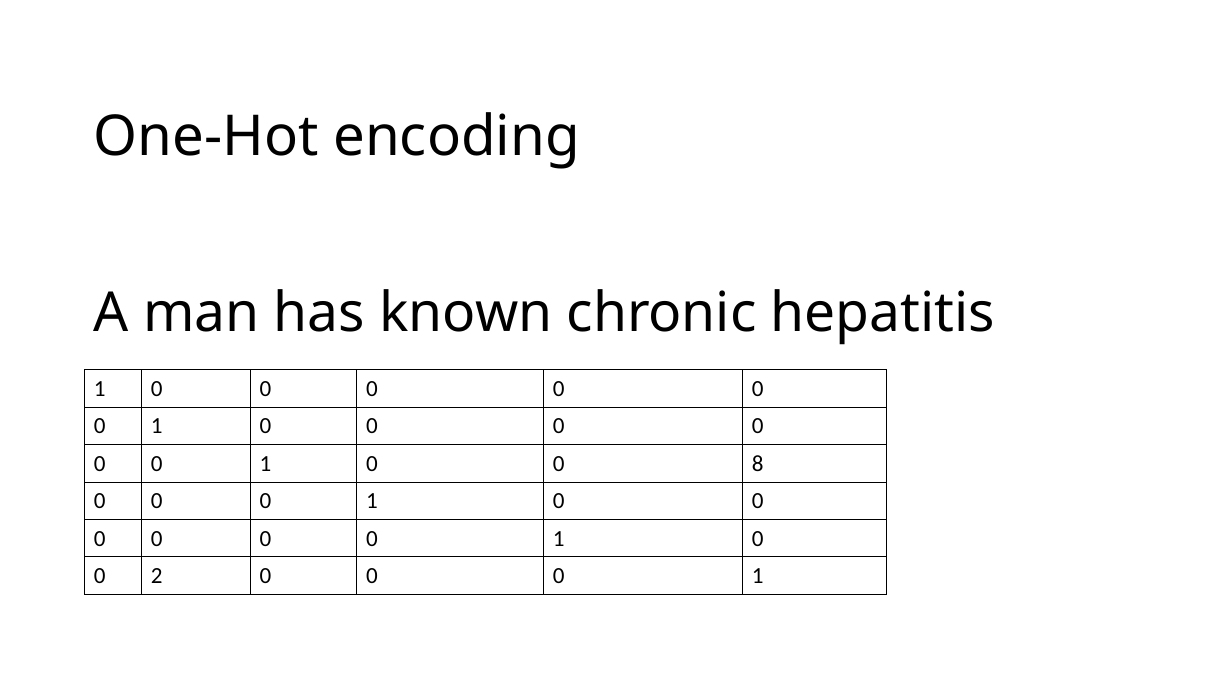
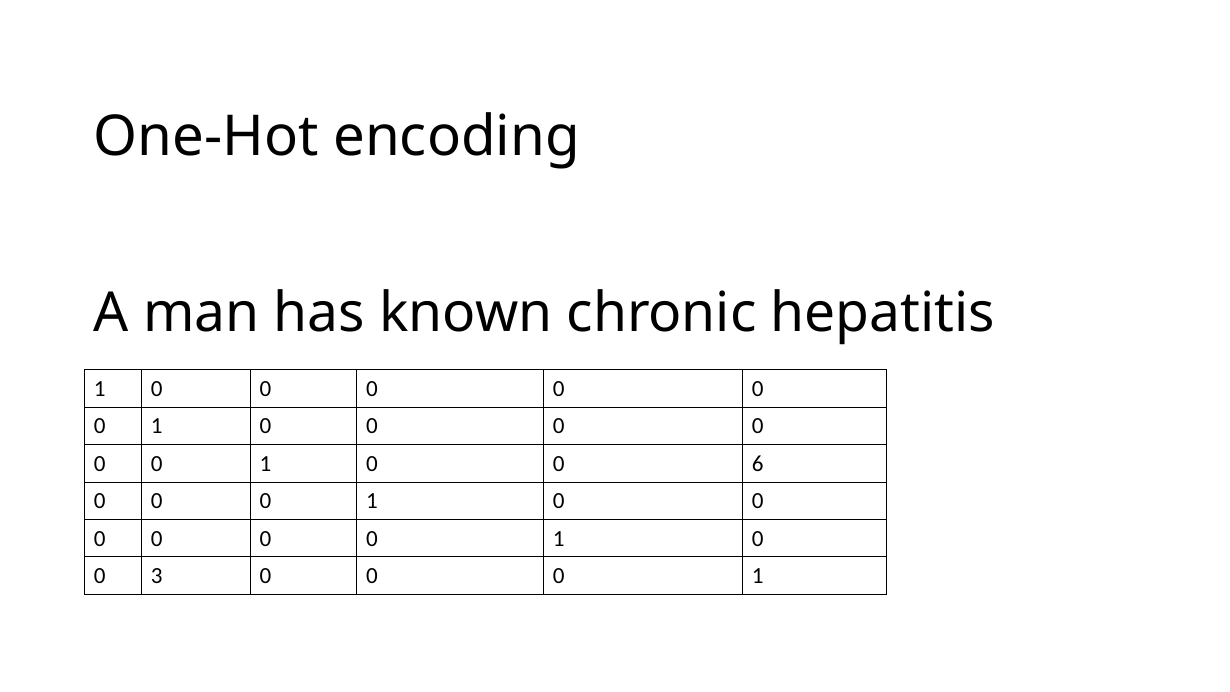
8: 8 -> 6
2: 2 -> 3
